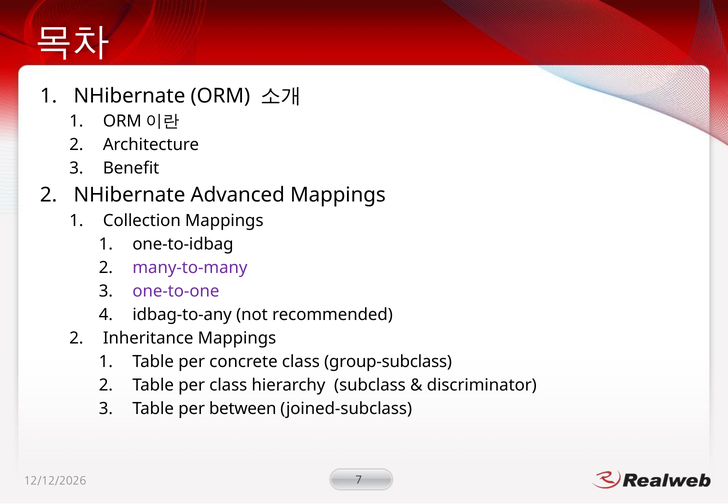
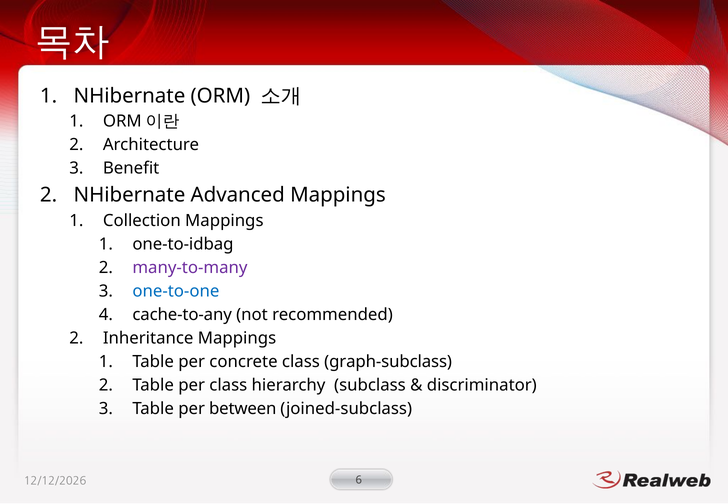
one-to-one colour: purple -> blue
idbag-to-any: idbag-to-any -> cache-to-any
group-subclass: group-subclass -> graph-subclass
7: 7 -> 6
